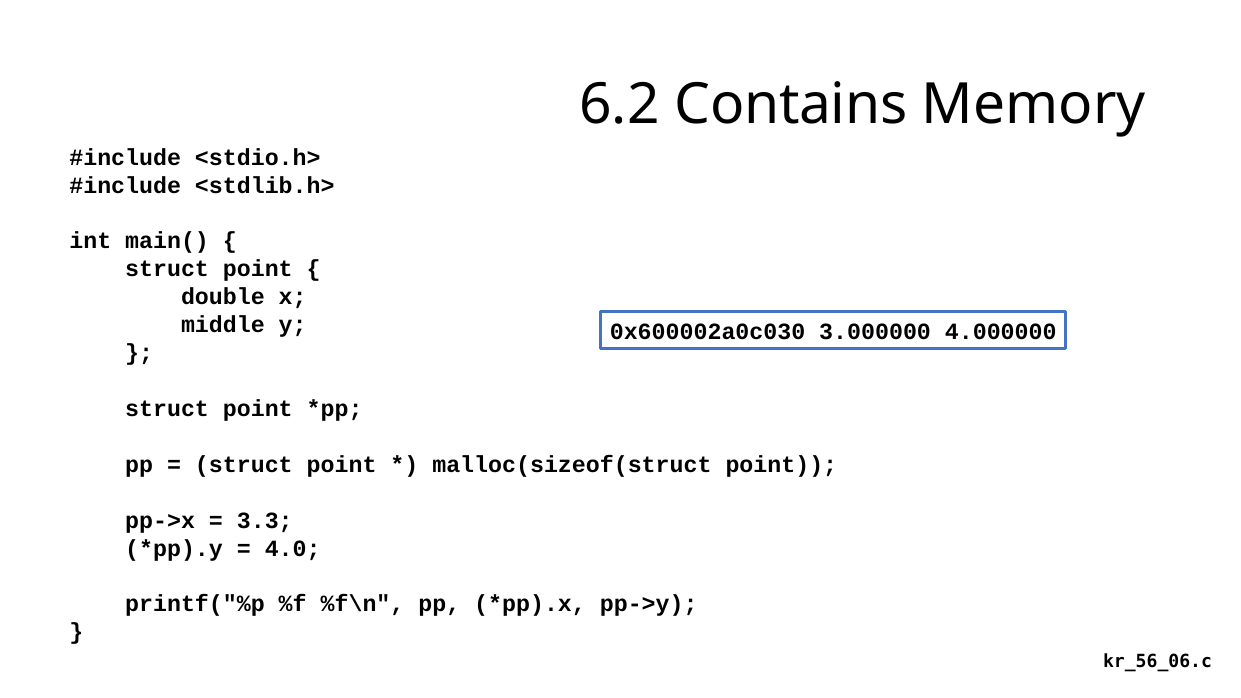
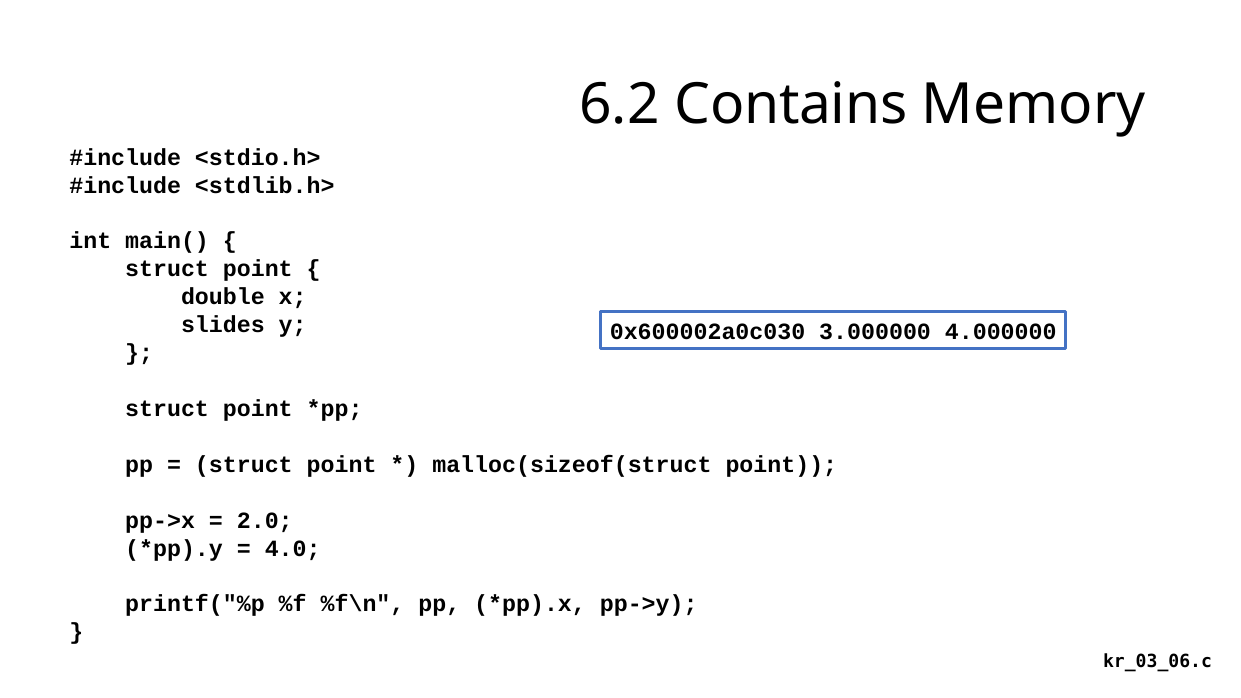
middle: middle -> slides
3.3: 3.3 -> 2.0
kr_56_06.c: kr_56_06.c -> kr_03_06.c
